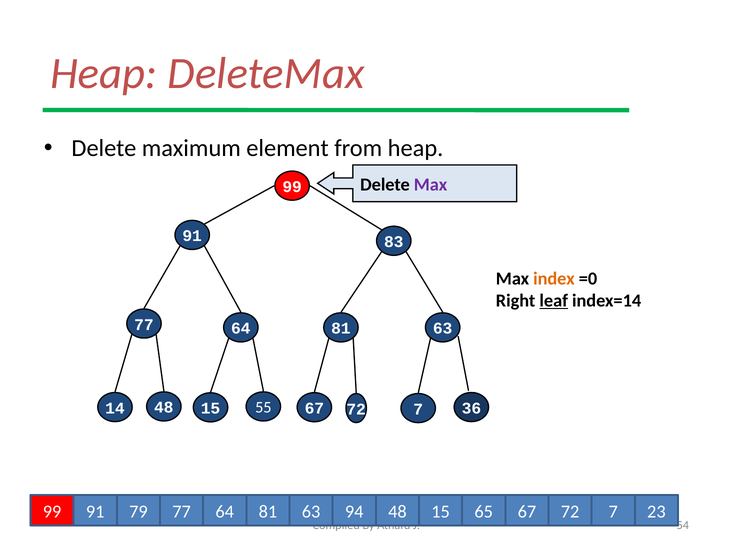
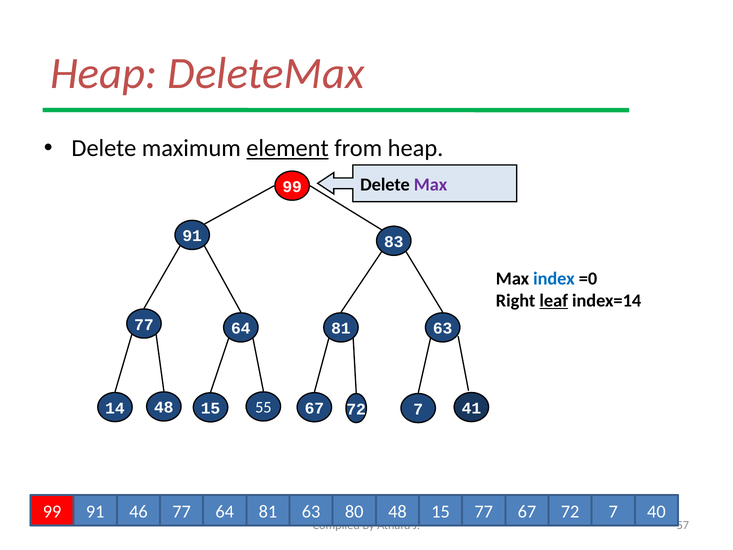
element underline: none -> present
index colour: orange -> blue
36: 36 -> 41
79: 79 -> 46
94: 94 -> 80
15 65: 65 -> 77
23: 23 -> 40
54: 54 -> 57
